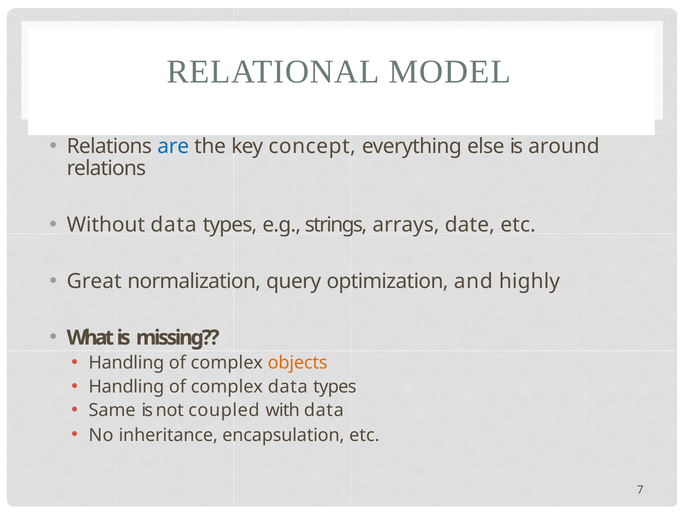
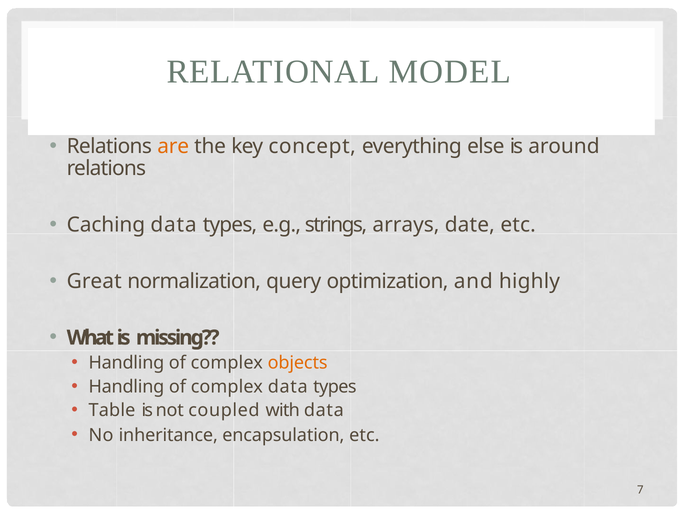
are colour: blue -> orange
Without: Without -> Caching
Same: Same -> Table
